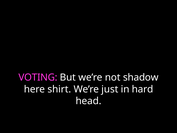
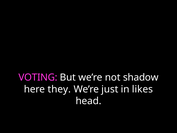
shirt: shirt -> they
hard: hard -> likes
